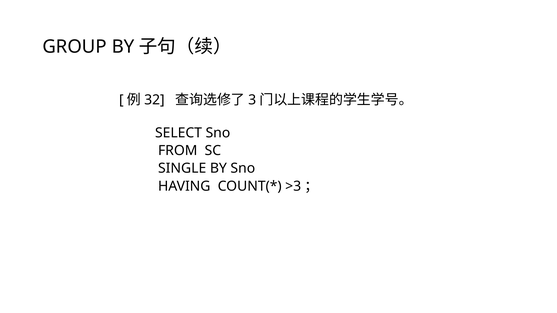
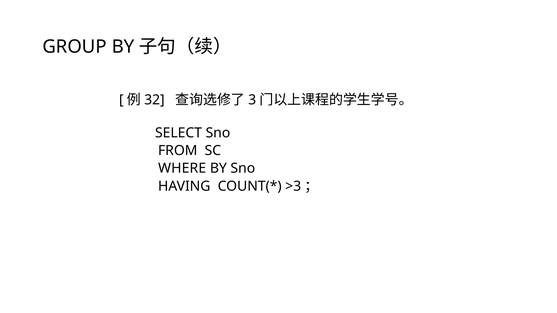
SINGLE: SINGLE -> WHERE
